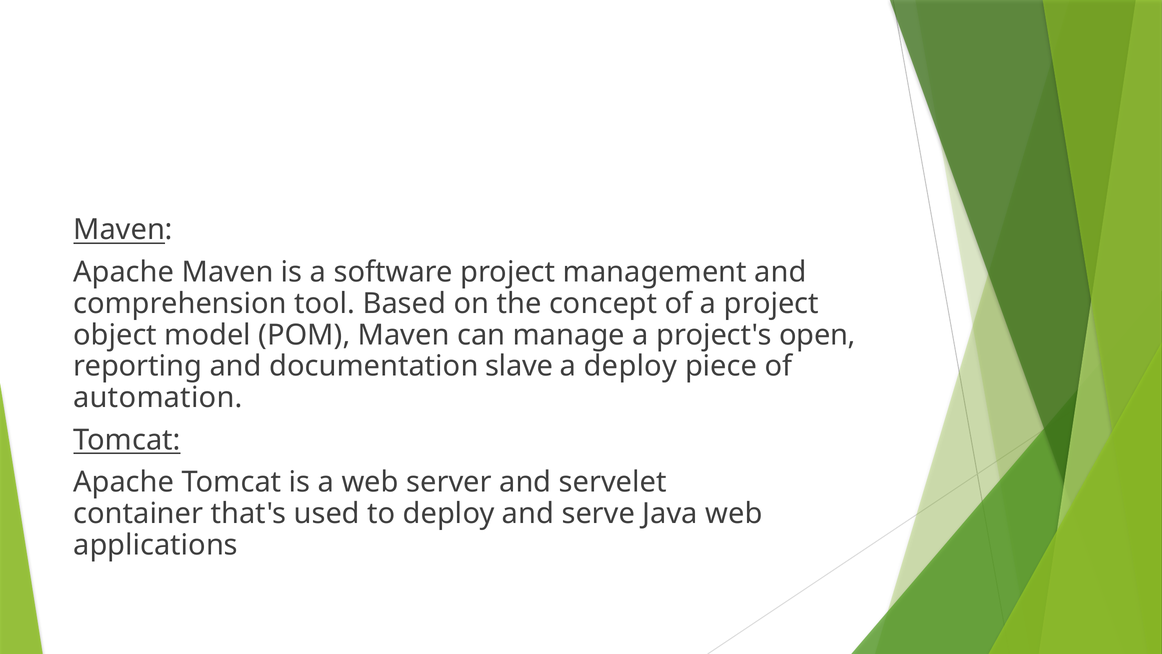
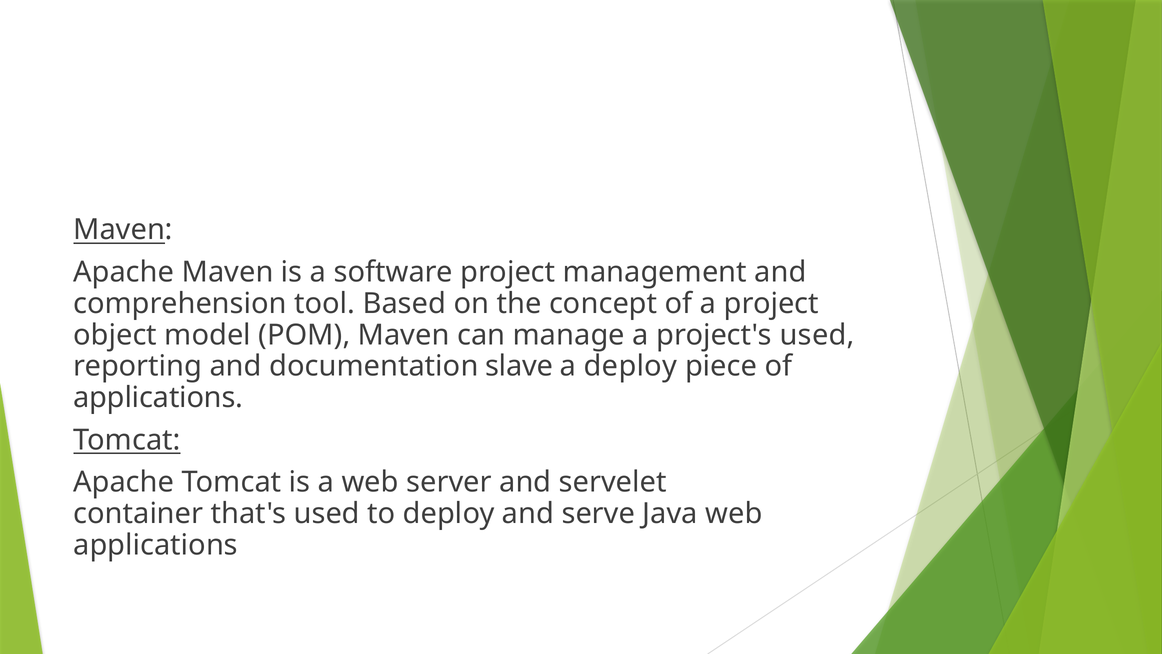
project's open: open -> used
automation at (158, 397): automation -> applications
